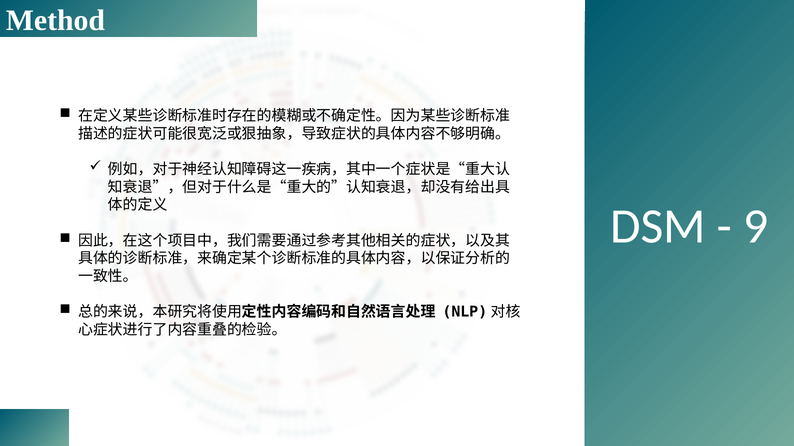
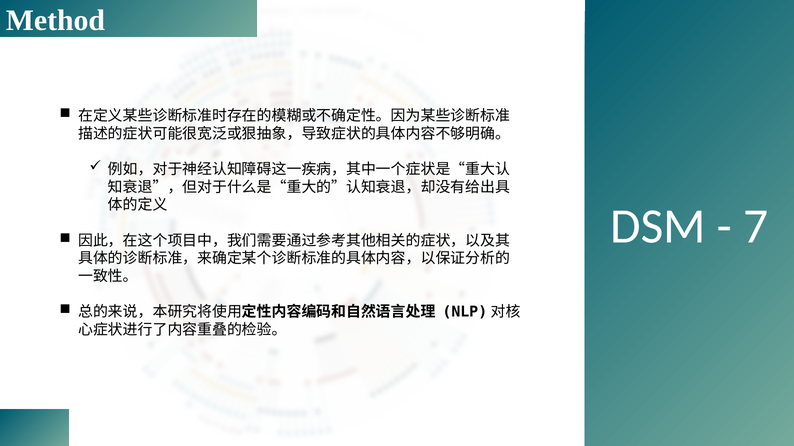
9: 9 -> 7
